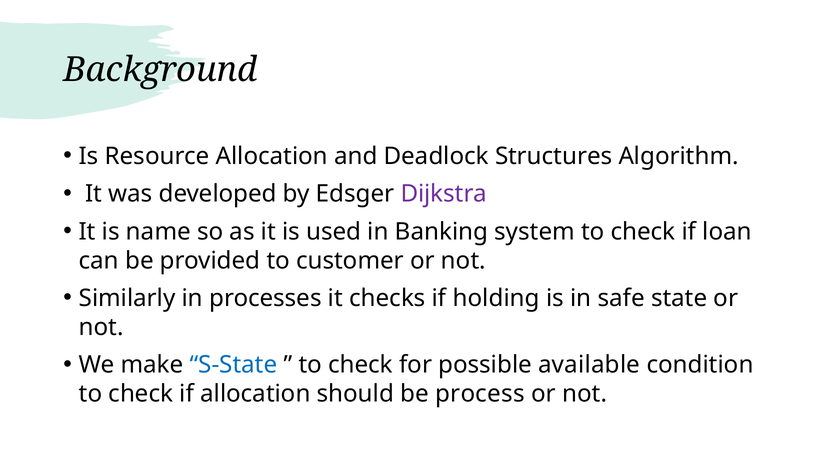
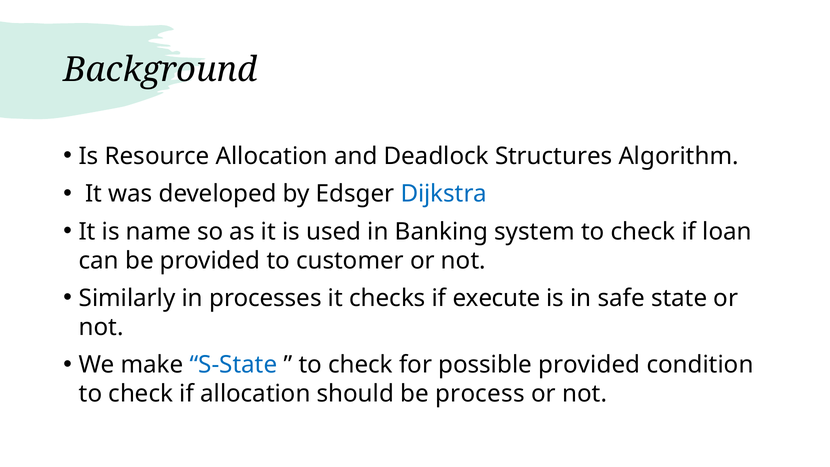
Dijkstra colour: purple -> blue
holding: holding -> execute
possible available: available -> provided
